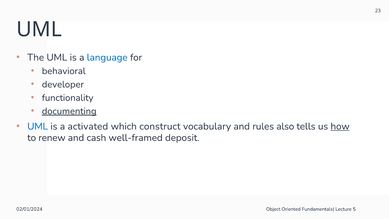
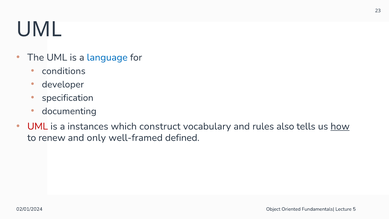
behavioral: behavioral -> conditions
functionality: functionality -> specification
documenting underline: present -> none
UML at (38, 126) colour: blue -> red
activated: activated -> instances
cash: cash -> only
deposit: deposit -> defined
